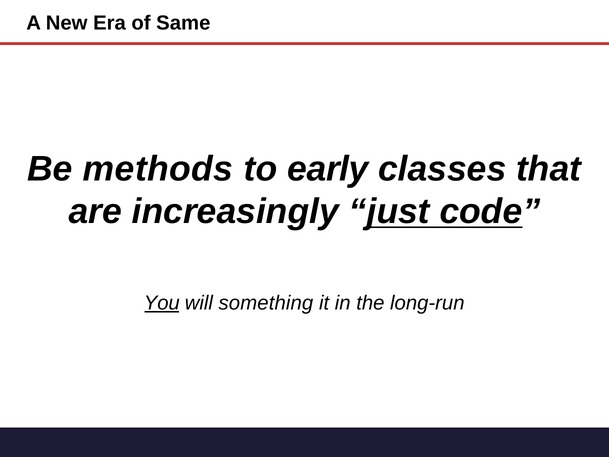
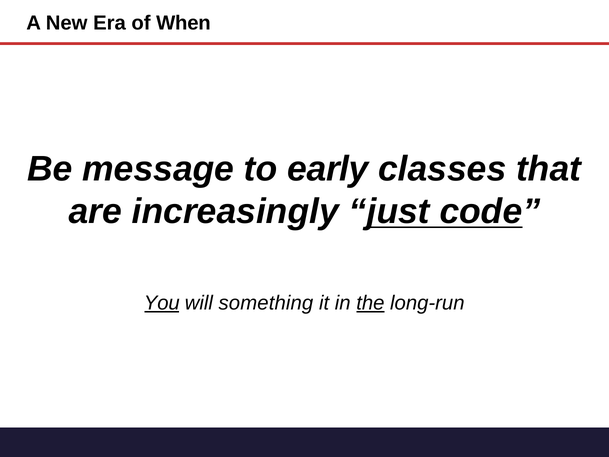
Same: Same -> When
methods: methods -> message
the underline: none -> present
